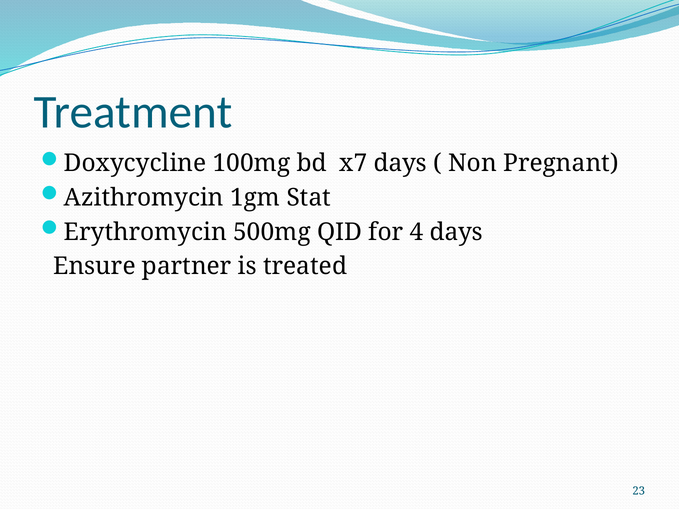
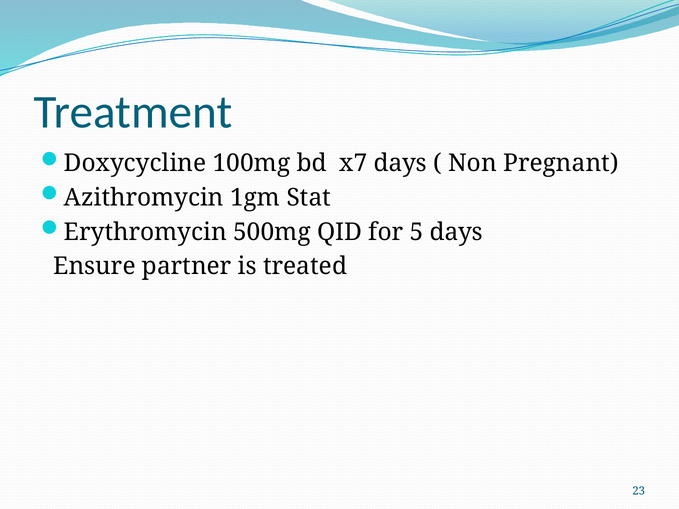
4: 4 -> 5
